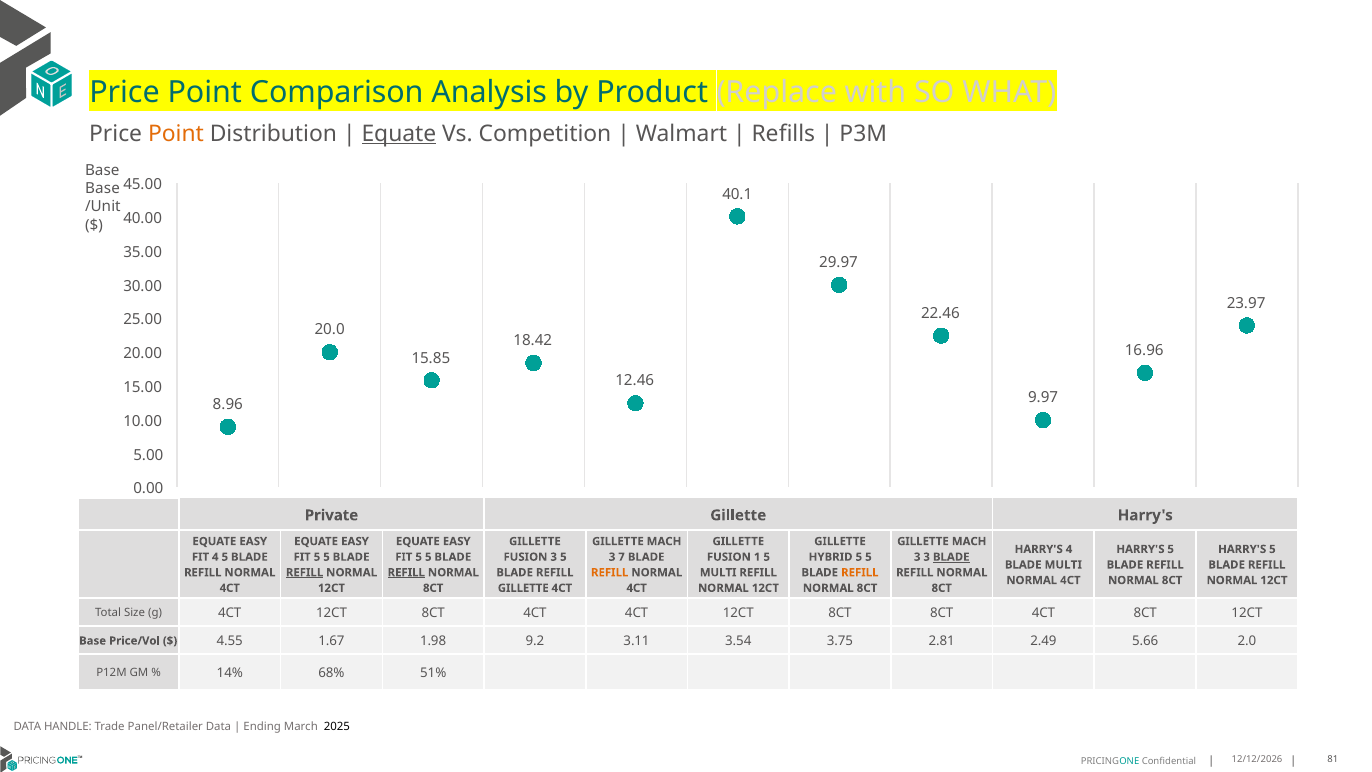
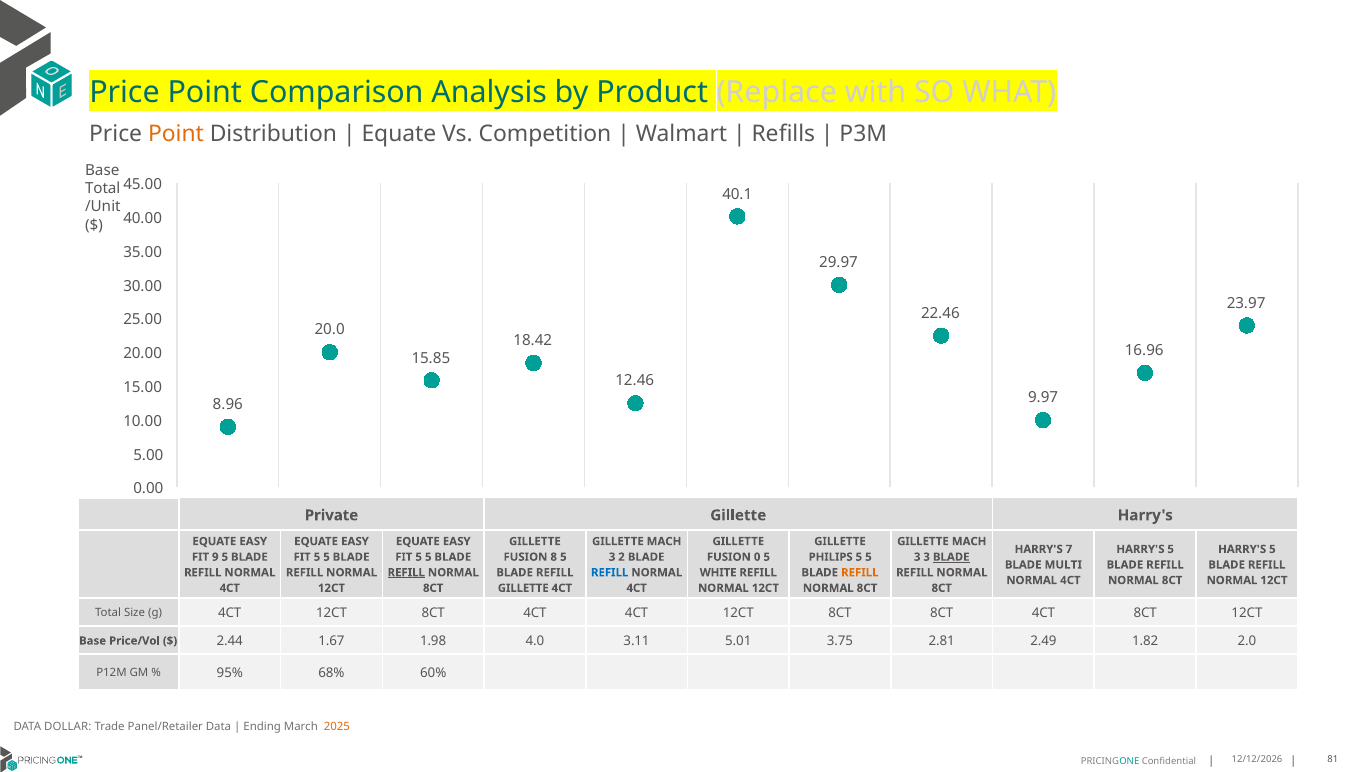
Equate at (399, 134) underline: present -> none
Base at (103, 188): Base -> Total
HARRY'S 4: 4 -> 7
FIT 4: 4 -> 9
FUSION 3: 3 -> 8
7: 7 -> 2
1: 1 -> 0
HYBRID: HYBRID -> PHILIPS
REFILL at (305, 572) underline: present -> none
REFILL at (610, 572) colour: orange -> blue
MULTI at (718, 572): MULTI -> WHITE
4.55: 4.55 -> 2.44
9.2: 9.2 -> 4.0
3.54: 3.54 -> 5.01
5.66: 5.66 -> 1.82
14%: 14% -> 95%
51%: 51% -> 60%
HANDLE: HANDLE -> DOLLAR
2025 colour: black -> orange
